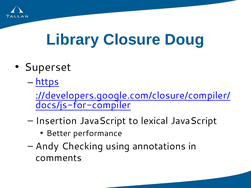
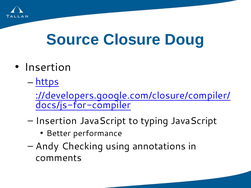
Library: Library -> Source
Superset at (48, 67): Superset -> Insertion
lexical: lexical -> typing
